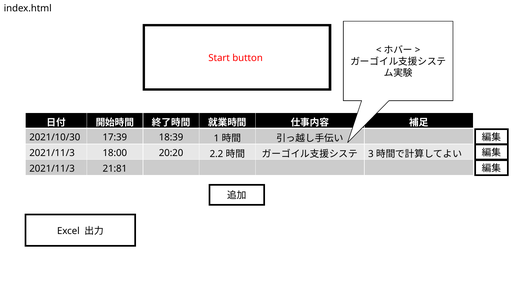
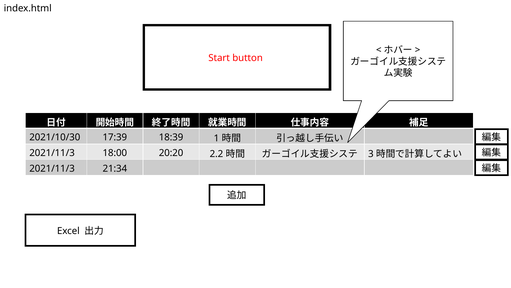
21:81: 21:81 -> 21:34
